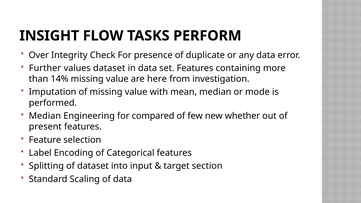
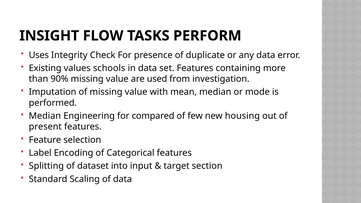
Over: Over -> Uses
Further: Further -> Existing
values dataset: dataset -> schools
14%: 14% -> 90%
here: here -> used
whether: whether -> housing
